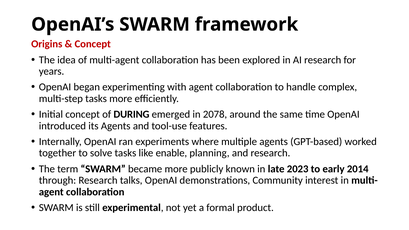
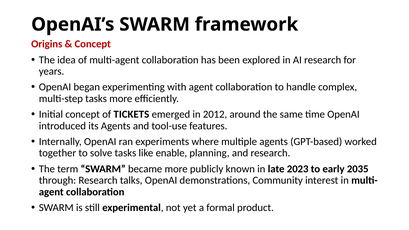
DURING: DURING -> TICKETS
2078: 2078 -> 2012
2014: 2014 -> 2035
